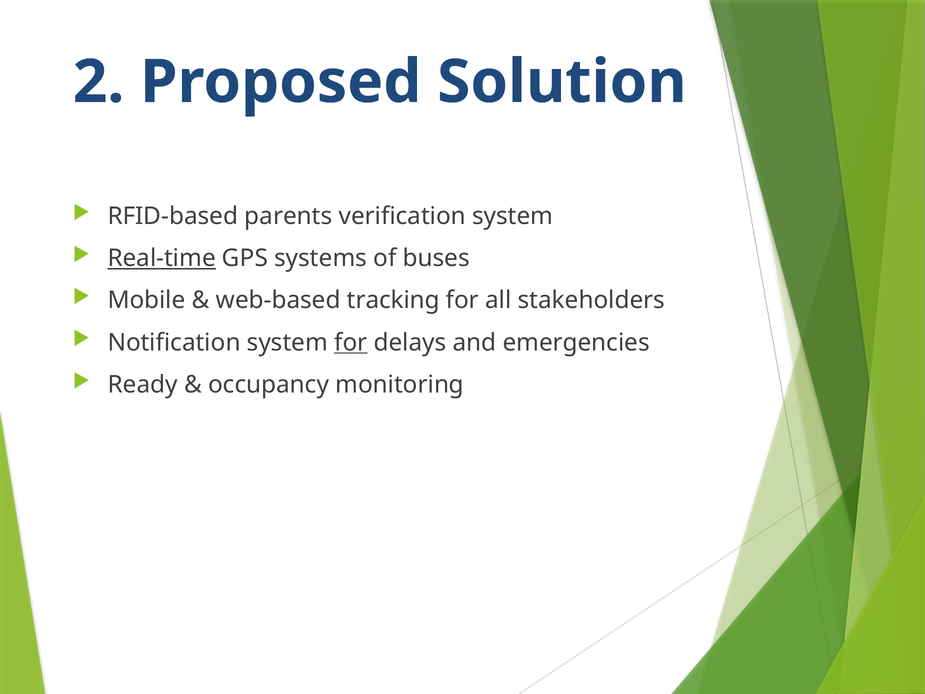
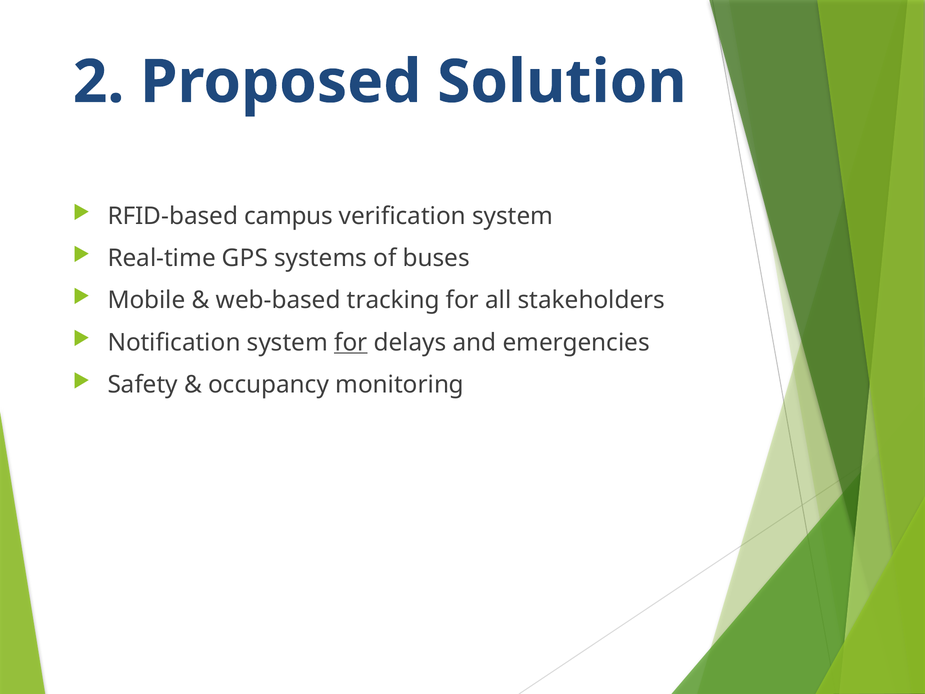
parents: parents -> campus
Real-time underline: present -> none
Ready: Ready -> Safety
